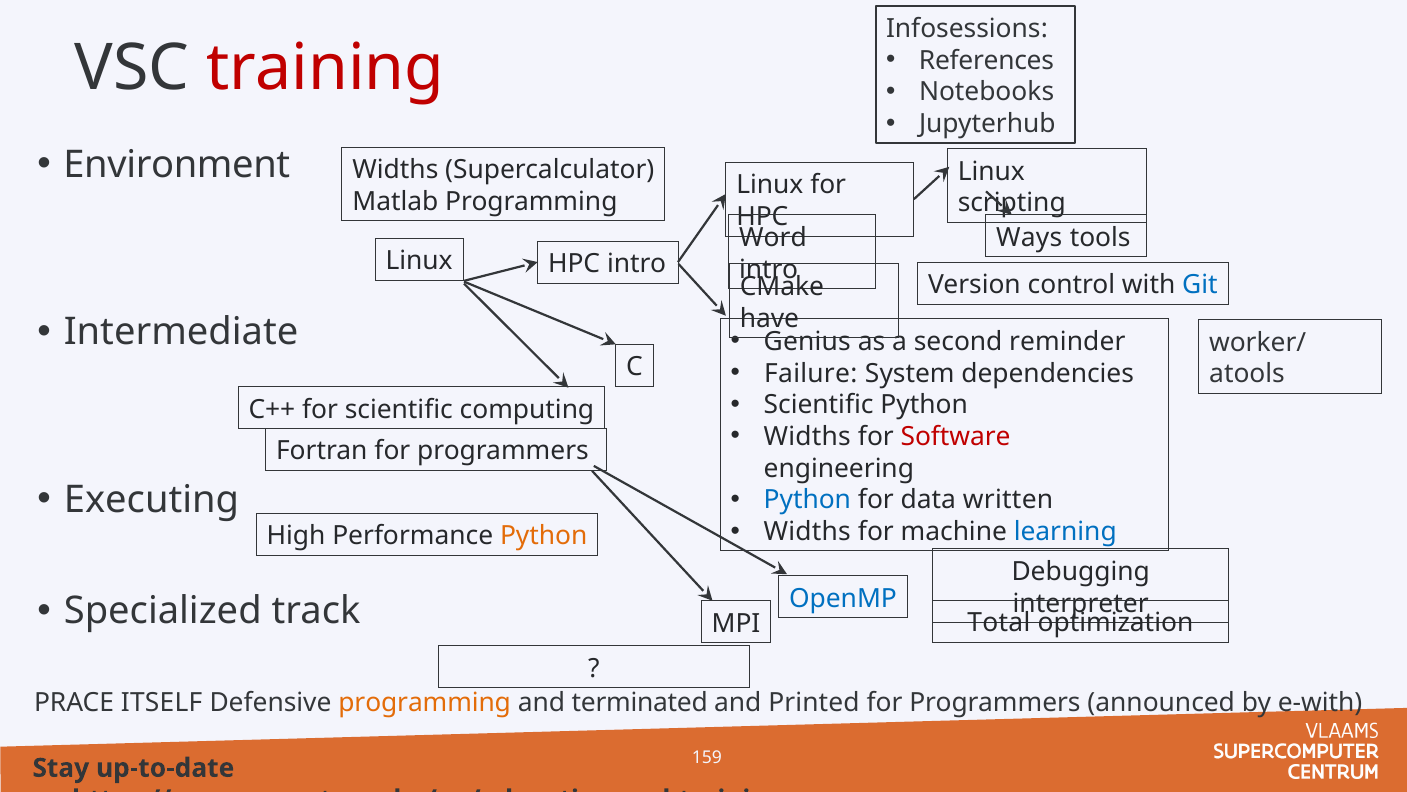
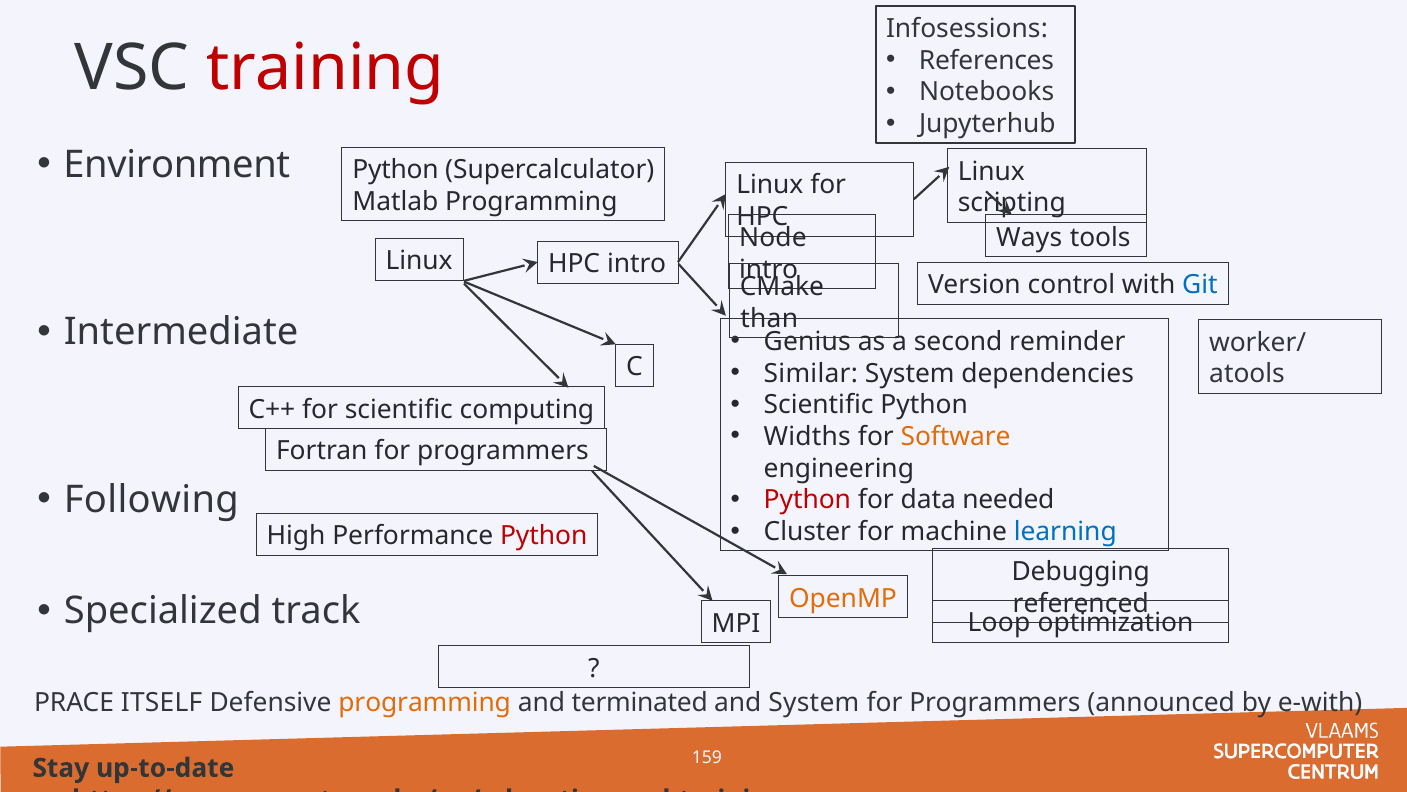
Widths at (395, 170): Widths -> Python
Word: Word -> Node
have: have -> than
Failure: Failure -> Similar
Software colour: red -> orange
Executing: Executing -> Following
Python at (807, 500) colour: blue -> red
written: written -> needed
Widths at (807, 531): Widths -> Cluster
Python at (544, 536) colour: orange -> red
OpenMP colour: blue -> orange
interpreter: interpreter -> referenced
Total: Total -> Loop
and Printed: Printed -> System
